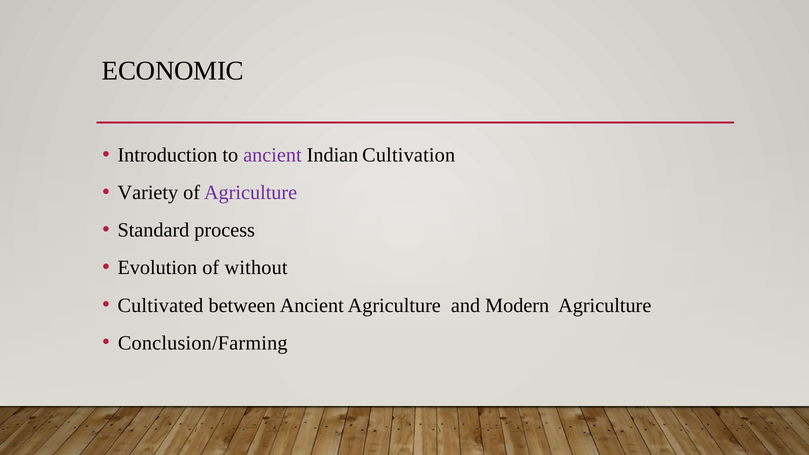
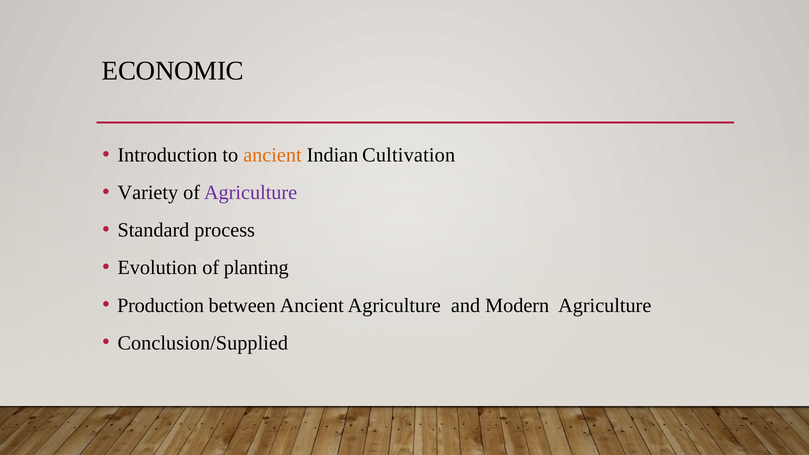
ancient at (272, 155) colour: purple -> orange
without: without -> planting
Cultivated: Cultivated -> Production
Conclusion/Farming: Conclusion/Farming -> Conclusion/Supplied
